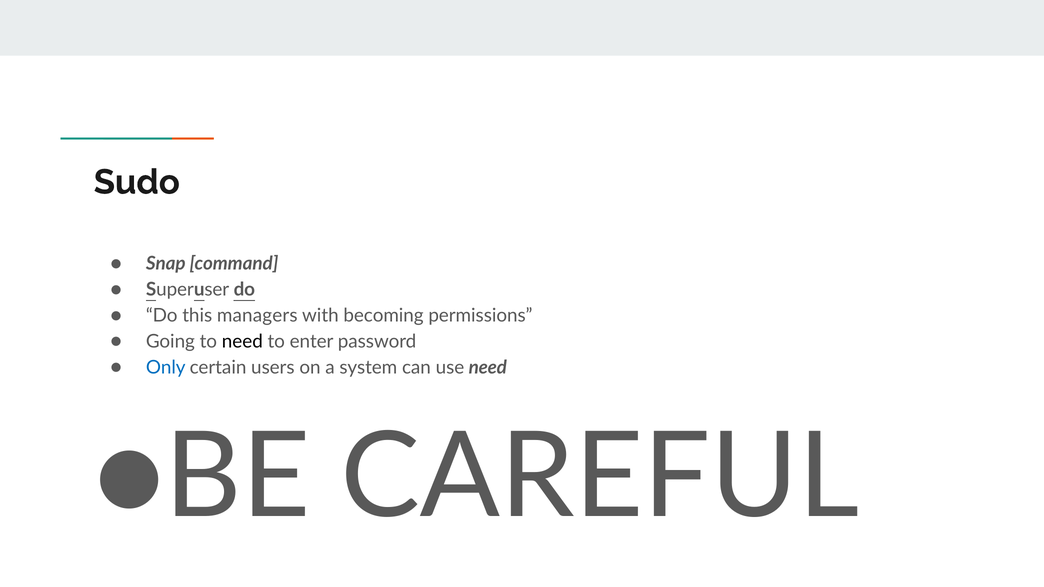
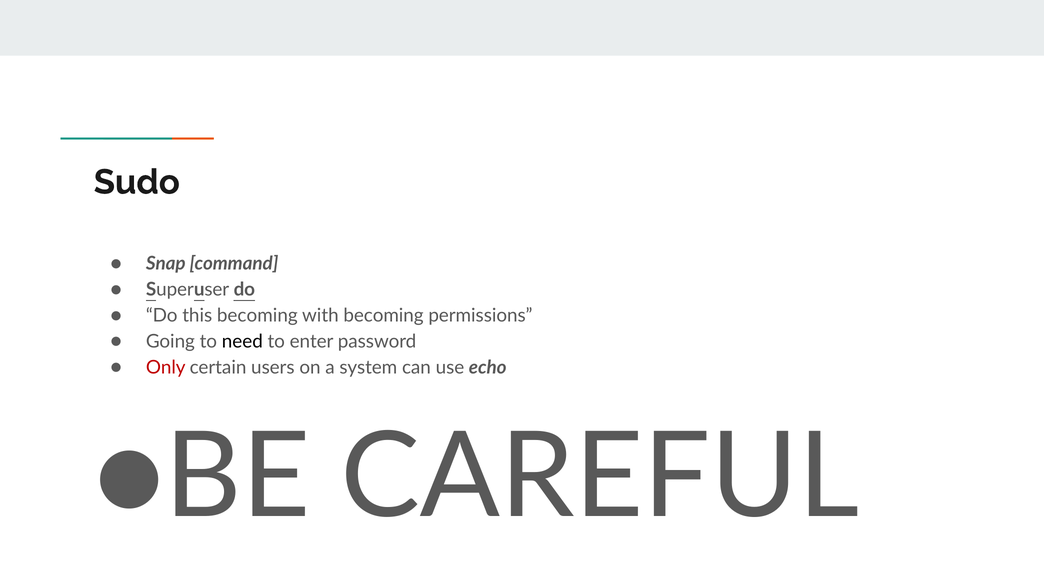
this managers: managers -> becoming
Only colour: blue -> red
use need: need -> echo
